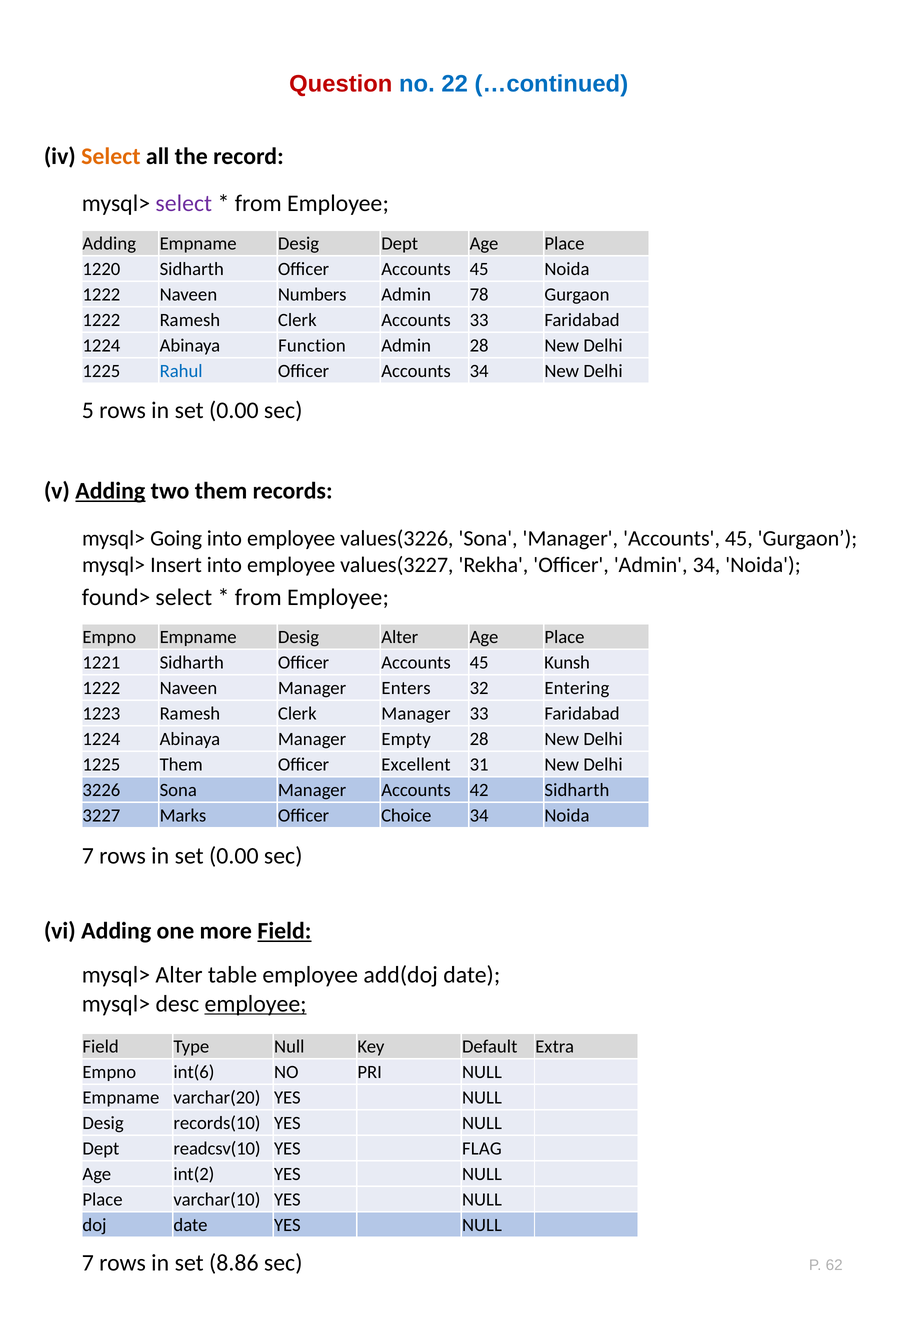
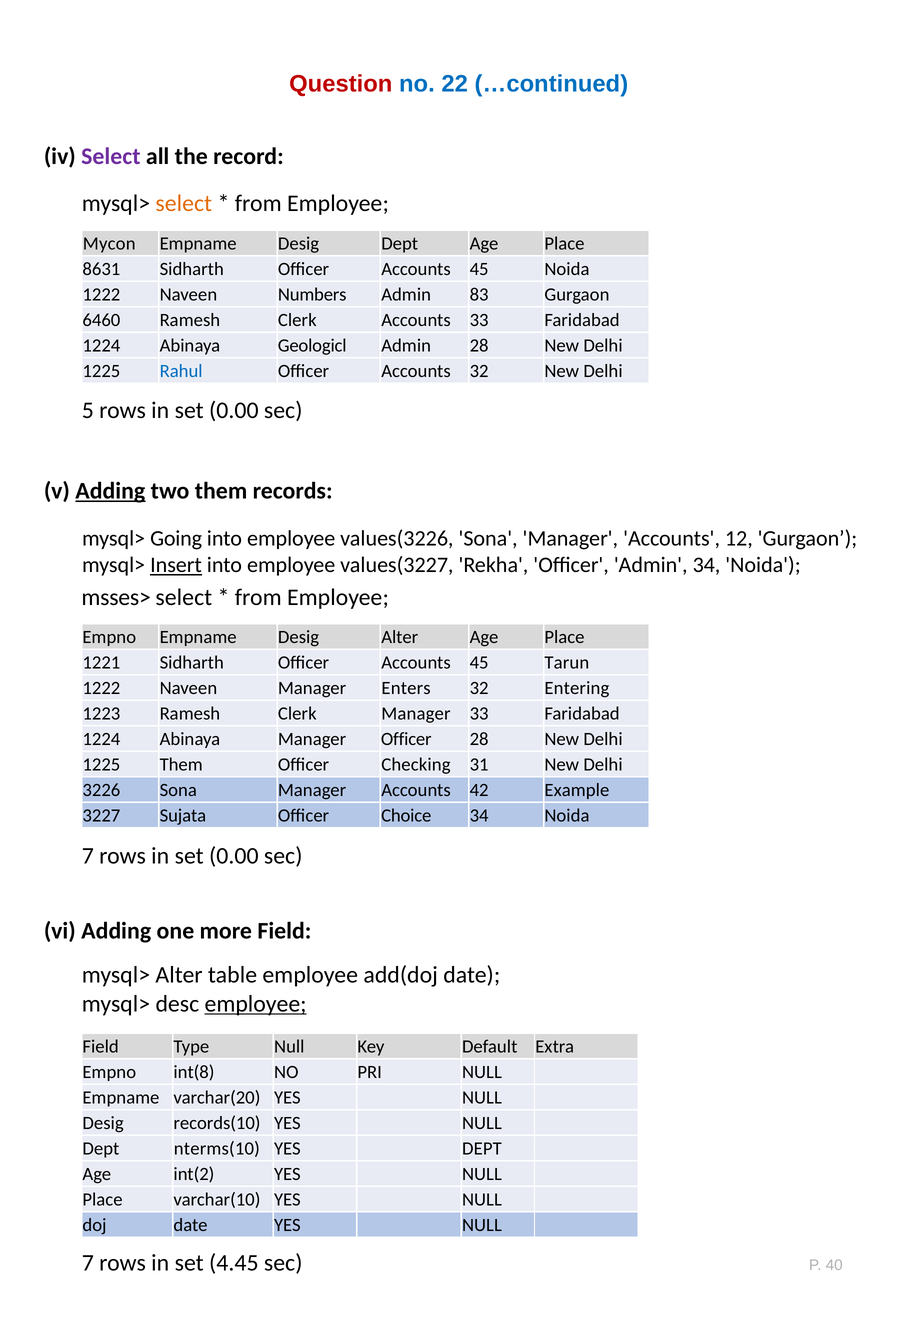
Select at (111, 156) colour: orange -> purple
select at (184, 203) colour: purple -> orange
Adding at (109, 244): Adding -> Mycon
1220: 1220 -> 8631
78: 78 -> 83
1222 at (101, 320): 1222 -> 6460
Function: Function -> Geologicl
Accounts 34: 34 -> 32
Manager Accounts 45: 45 -> 12
Insert underline: none -> present
found>: found> -> msses>
Kunsh: Kunsh -> Tarun
Manager Empty: Empty -> Officer
Excellent: Excellent -> Checking
42 Sidharth: Sidharth -> Example
Marks: Marks -> Sujata
Field at (284, 931) underline: present -> none
int(6: int(6 -> int(8
readcsv(10: readcsv(10 -> nterms(10
YES FLAG: FLAG -> DEPT
8.86: 8.86 -> 4.45
62: 62 -> 40
